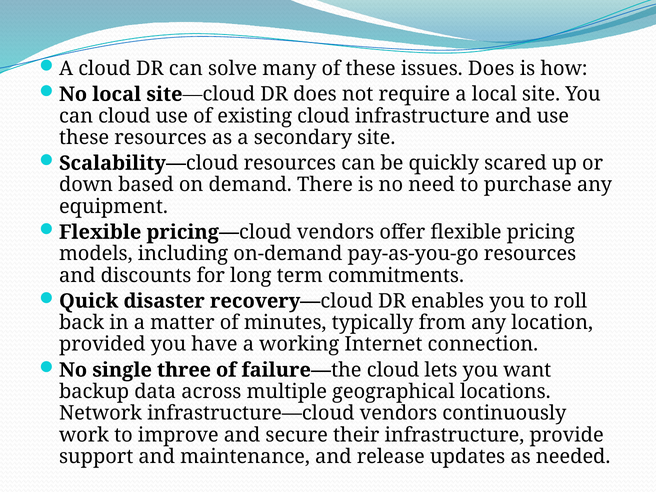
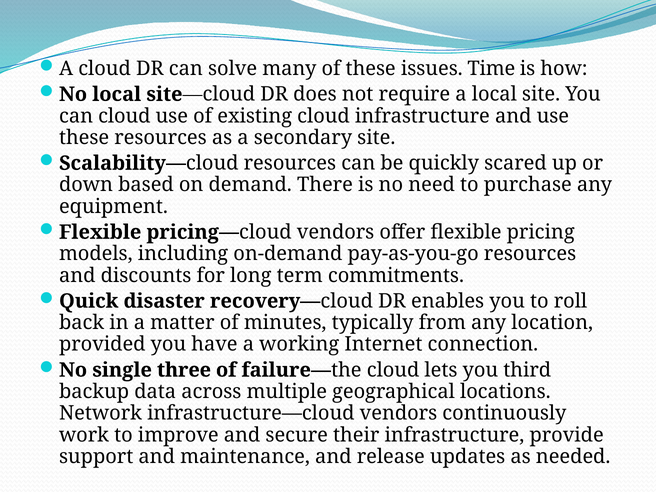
issues Does: Does -> Time
want: want -> third
